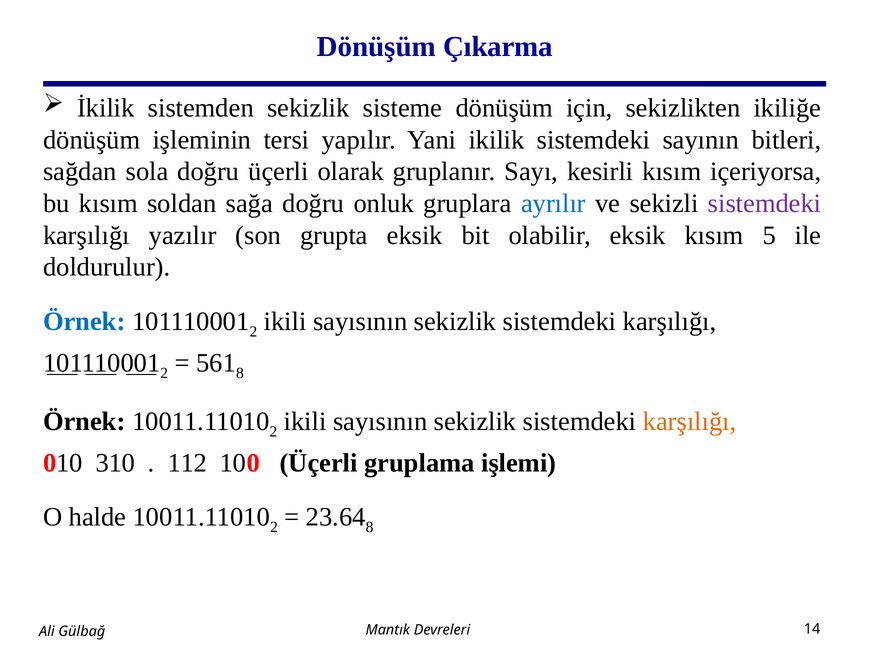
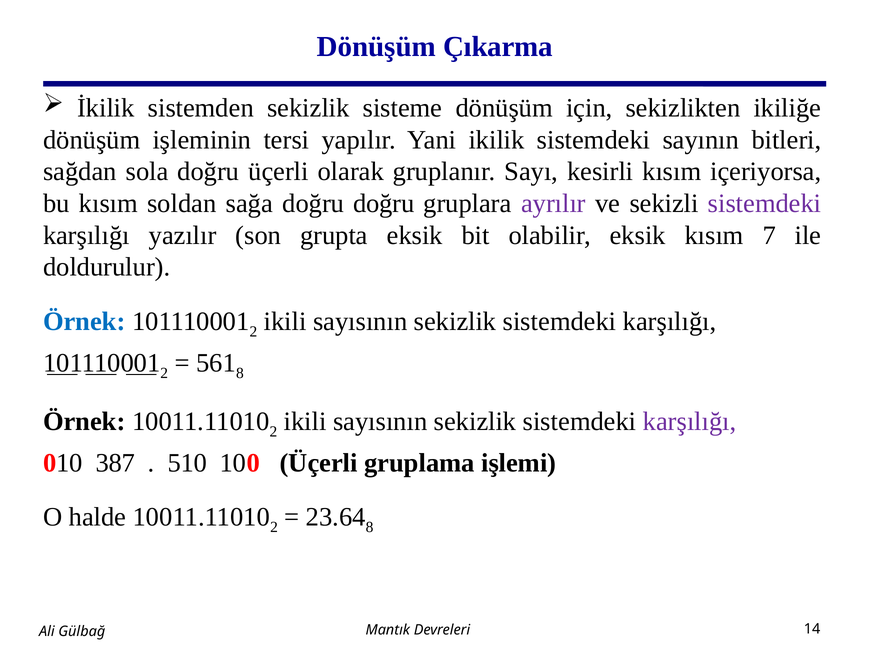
doğru onluk: onluk -> doğru
ayrılır colour: blue -> purple
5: 5 -> 7
karşılığı at (690, 422) colour: orange -> purple
310: 310 -> 387
112: 112 -> 510
